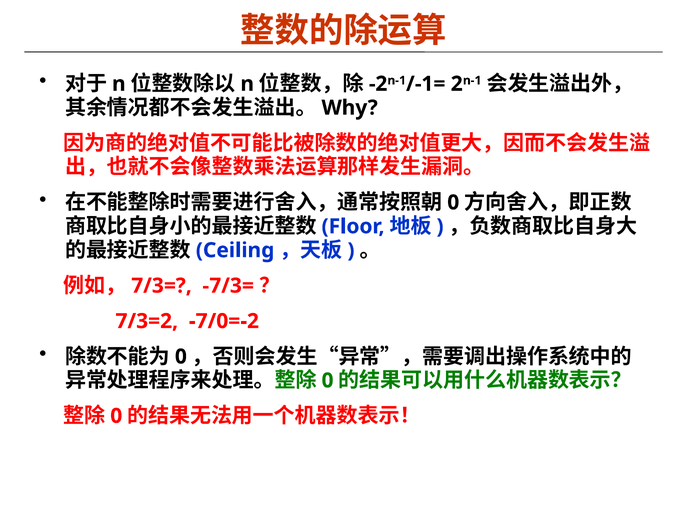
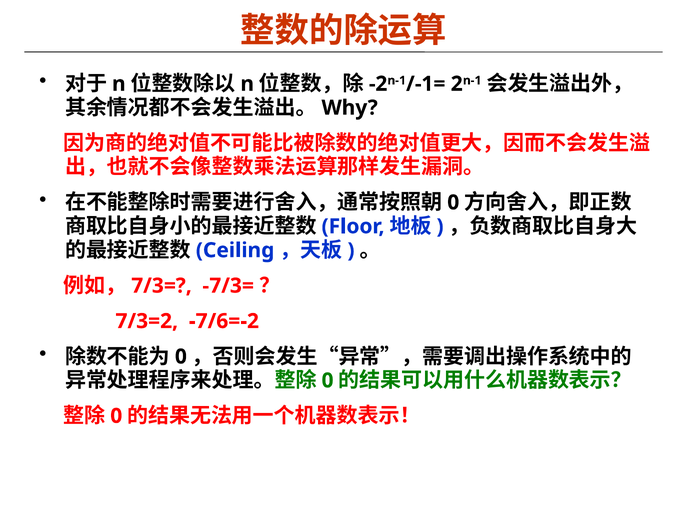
-7/0=-2: -7/0=-2 -> -7/6=-2
